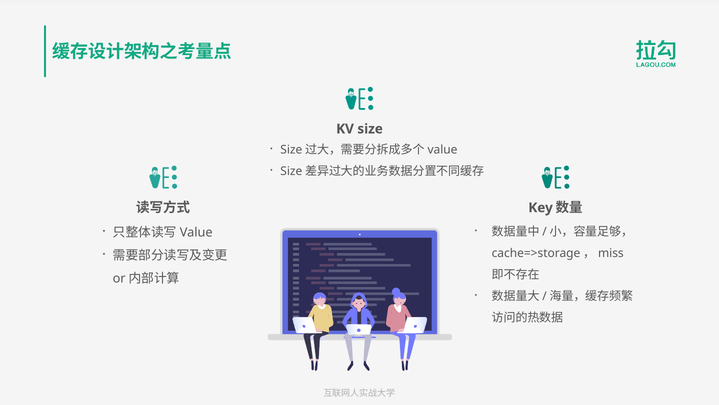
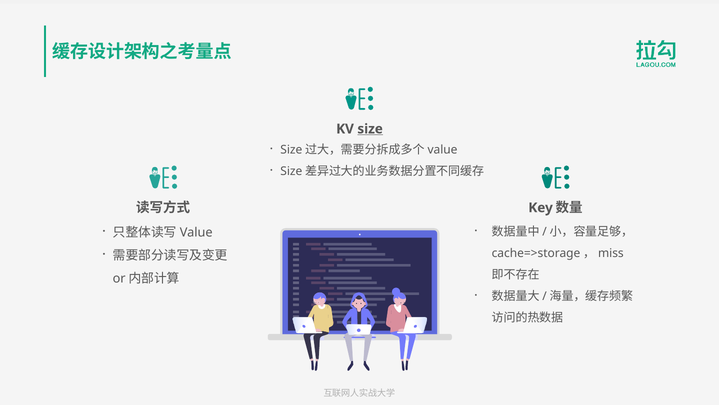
size underline: none -> present
